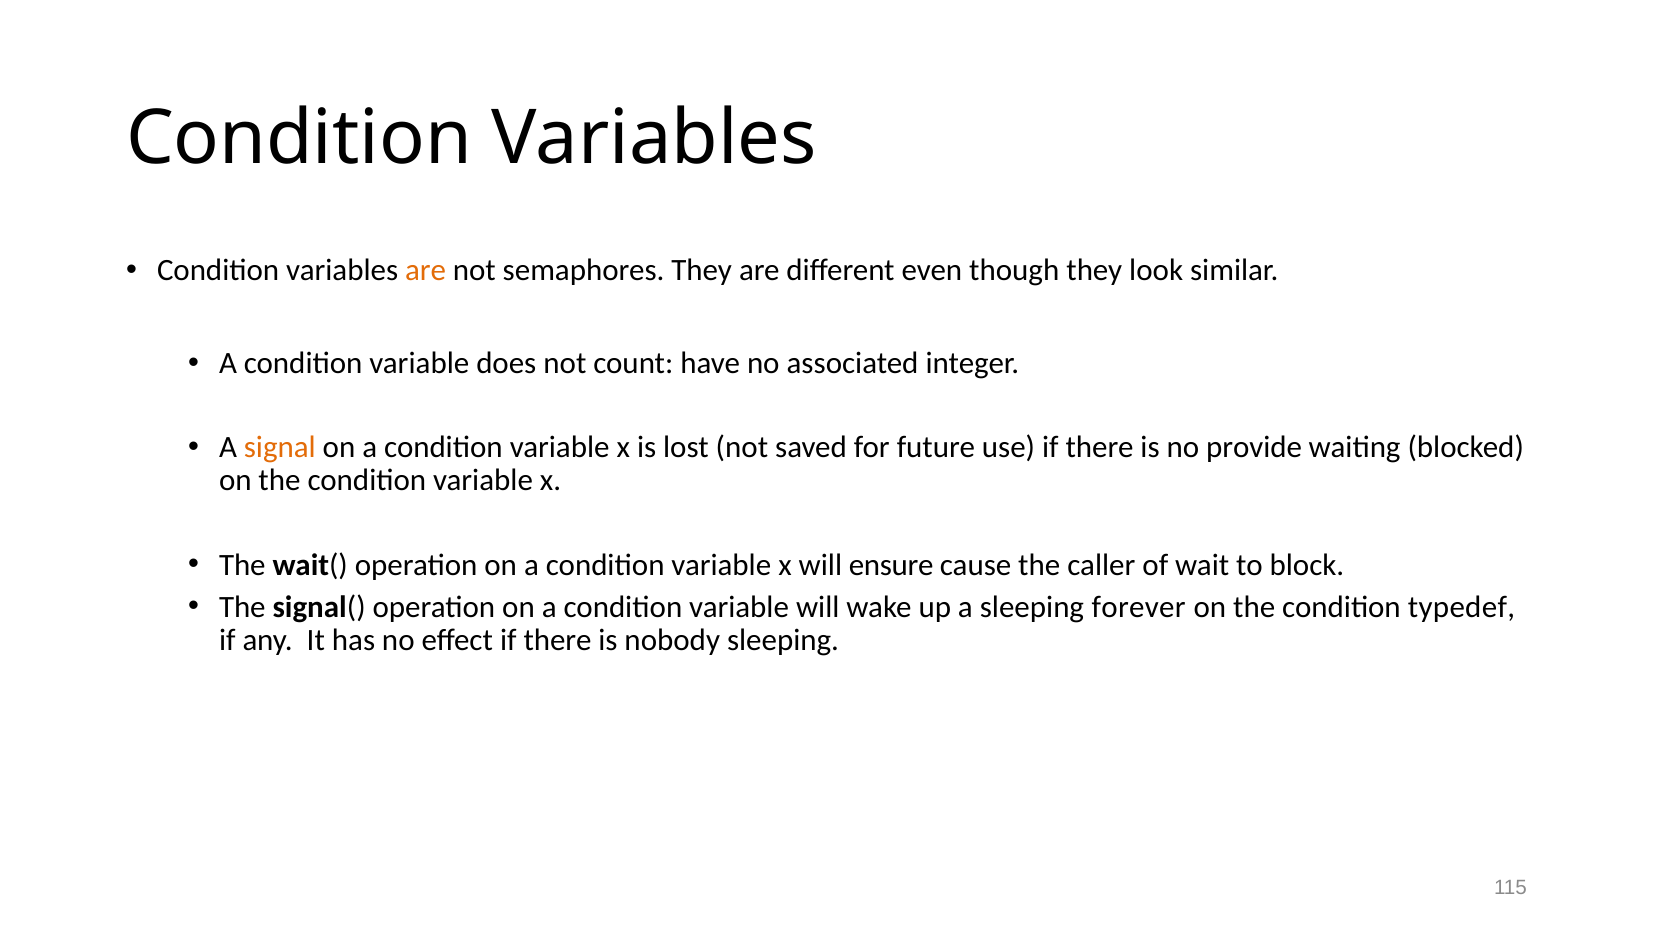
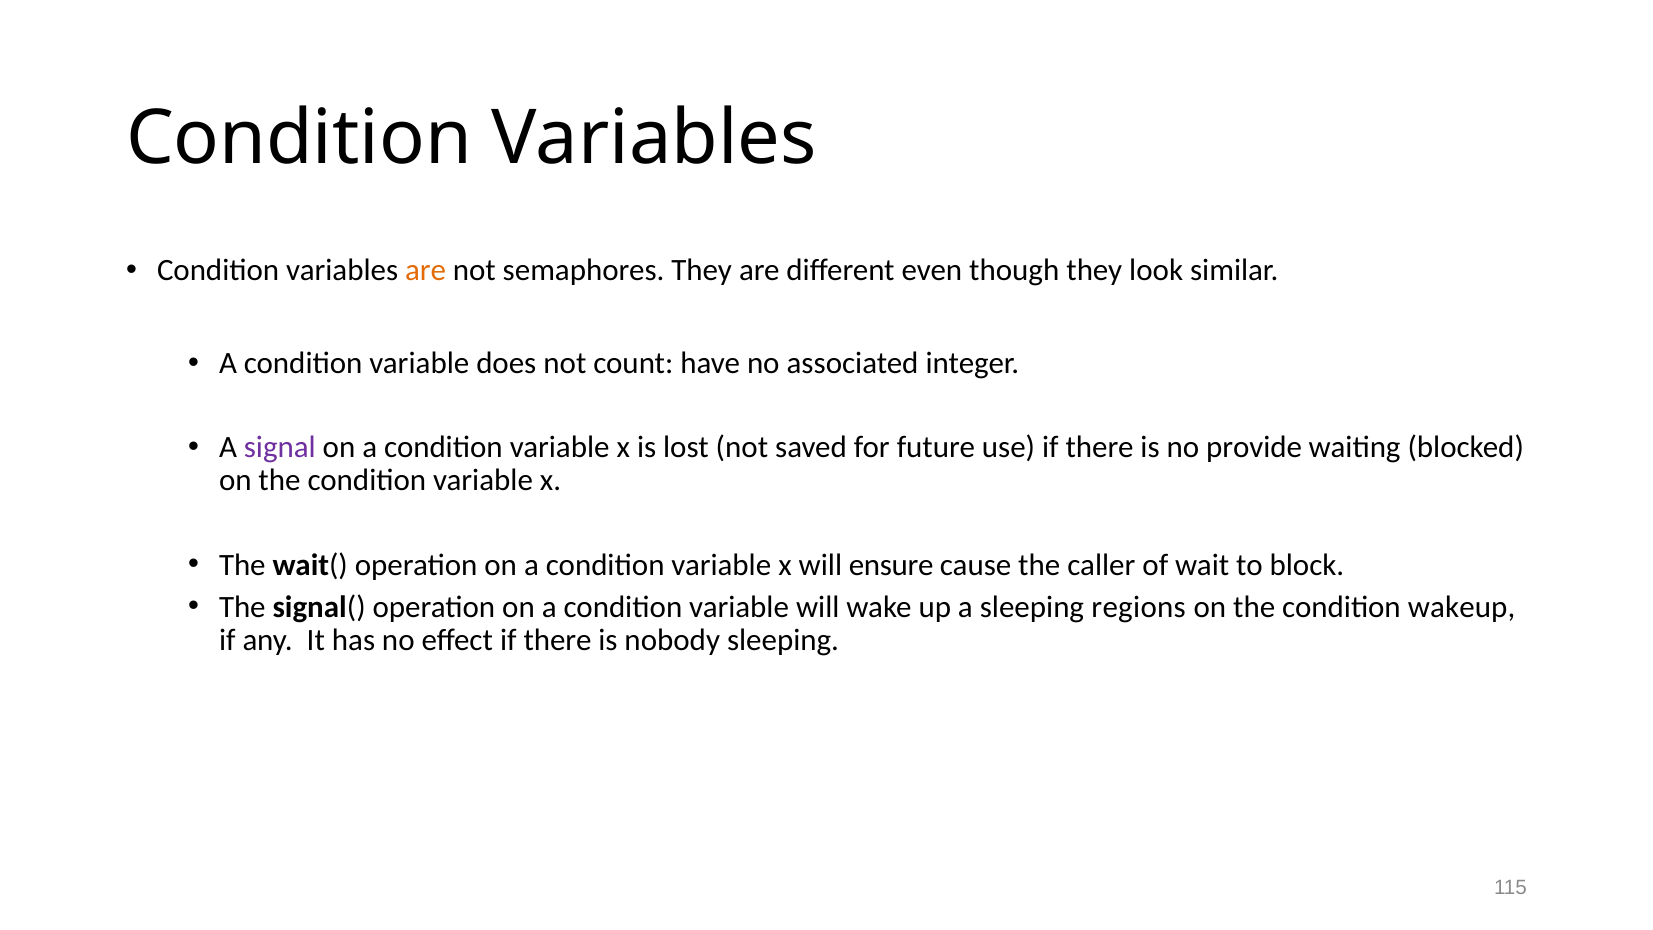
signal colour: orange -> purple
forever: forever -> regions
typedef: typedef -> wakeup
